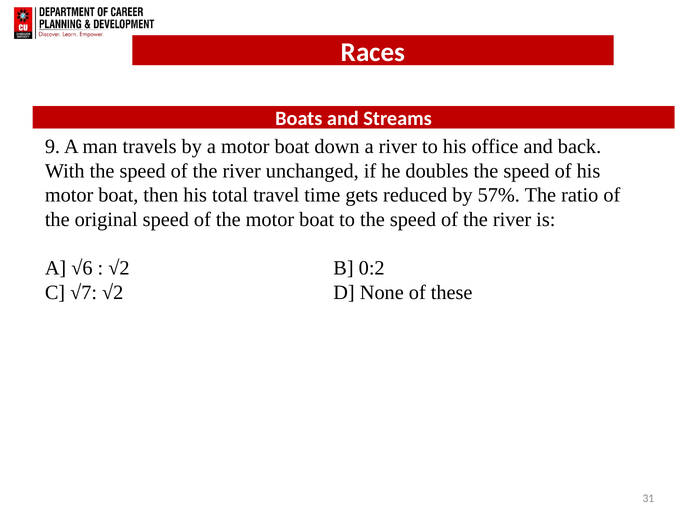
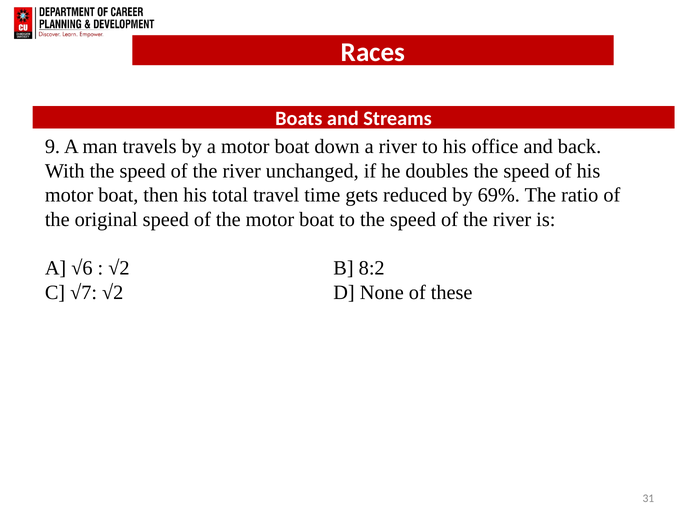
57%: 57% -> 69%
0:2: 0:2 -> 8:2
